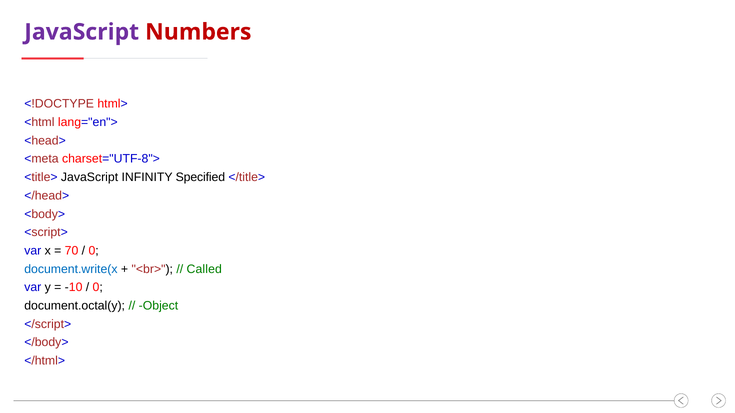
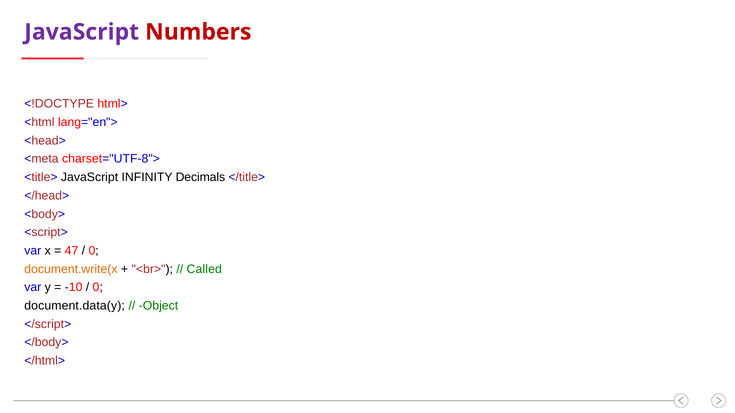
Specified: Specified -> Decimals
70: 70 -> 47
document.write(x colour: blue -> orange
document.octal(y: document.octal(y -> document.data(y
